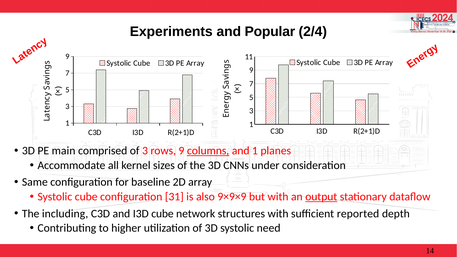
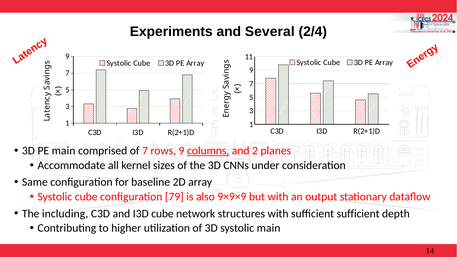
Popular: Popular -> Several
of 3: 3 -> 7
and 1: 1 -> 2
31: 31 -> 79
output underline: present -> none
sufficient reported: reported -> sufficient
systolic need: need -> main
